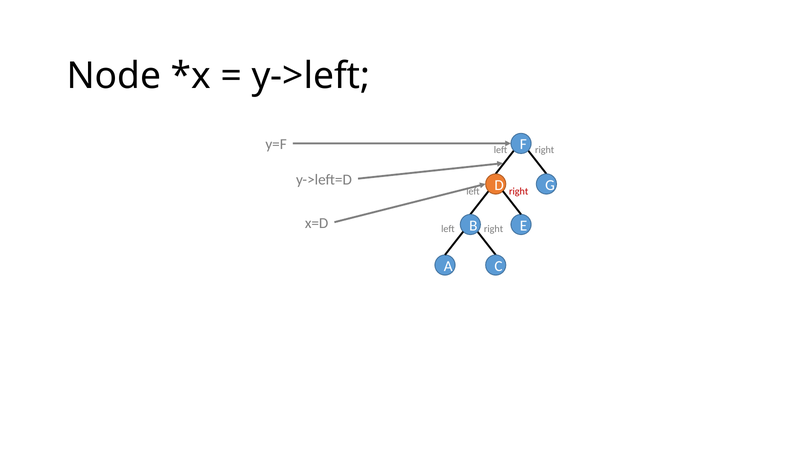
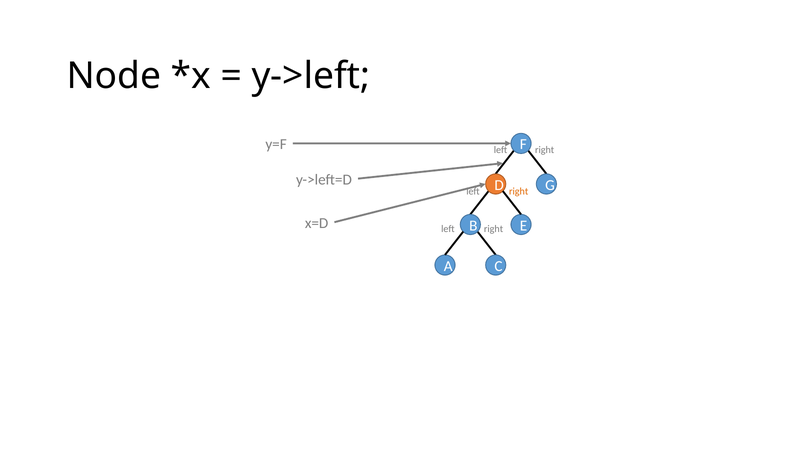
right at (519, 192) colour: red -> orange
